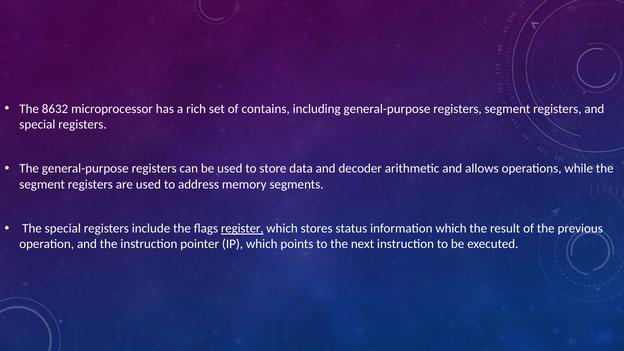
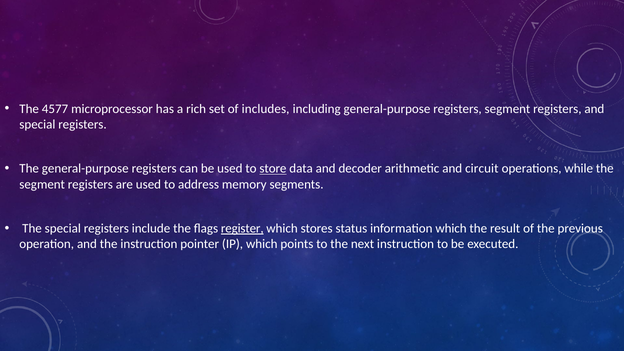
8632: 8632 -> 4577
contains: contains -> includes
store underline: none -> present
allows: allows -> circuit
